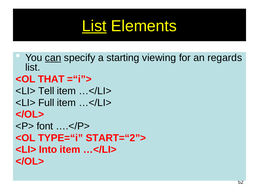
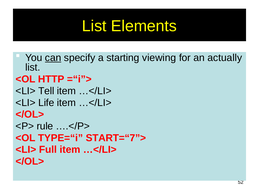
List at (94, 26) underline: present -> none
regards: regards -> actually
THAT: THAT -> HTTP
Full: Full -> Life
font: font -> rule
START=“2”>: START=“2”> -> START=“7”>
Into: Into -> Full
